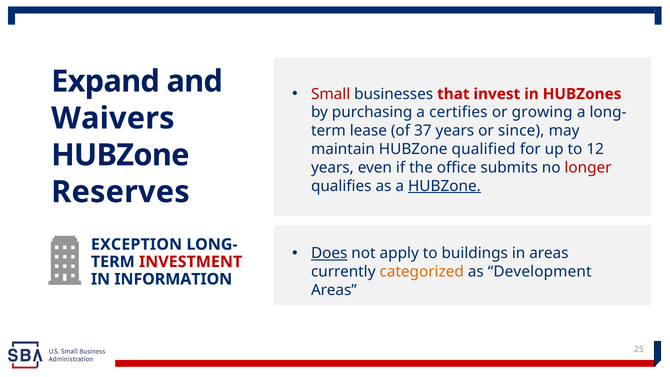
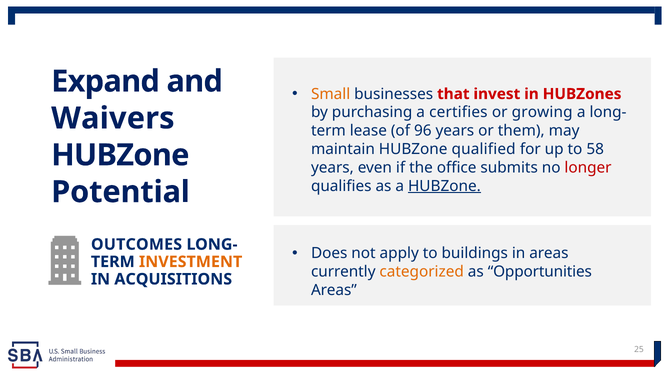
Small colour: red -> orange
37: 37 -> 96
since: since -> them
12: 12 -> 58
Reserves: Reserves -> Potential
EXCEPTION: EXCEPTION -> OUTCOMES
Does underline: present -> none
INVESTMENT colour: red -> orange
Development: Development -> Opportunities
INFORMATION: INFORMATION -> ACQUISITIONS
